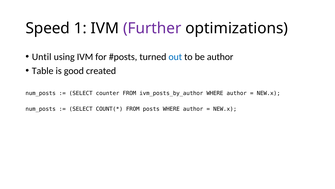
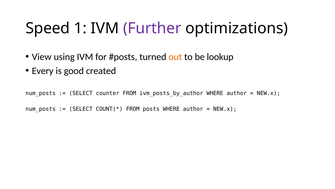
Until: Until -> View
out colour: blue -> orange
be author: author -> lookup
Table: Table -> Every
